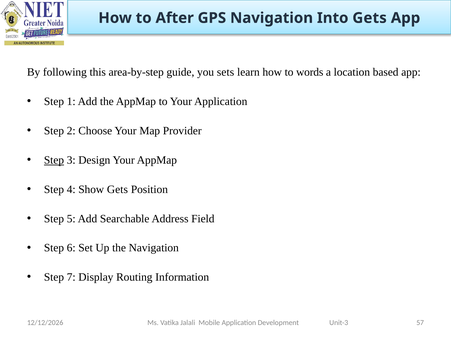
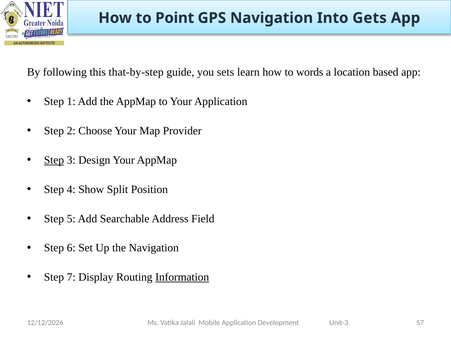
After: After -> Point
area-by-step: area-by-step -> that-by-step
Show Gets: Gets -> Split
Information underline: none -> present
